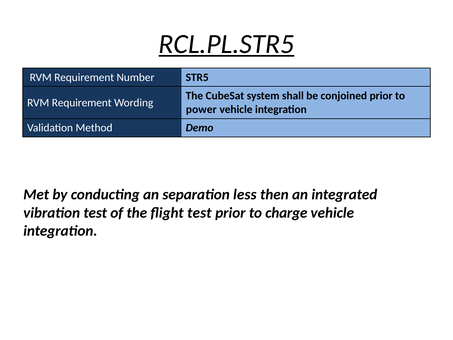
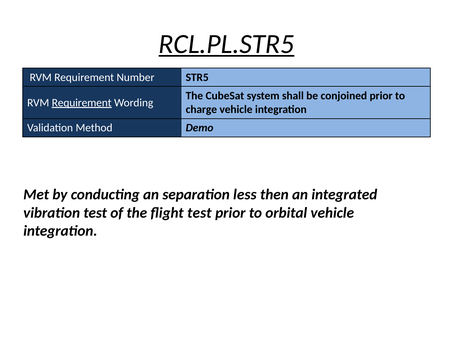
Requirement at (82, 103) underline: none -> present
power: power -> charge
charge: charge -> orbital
